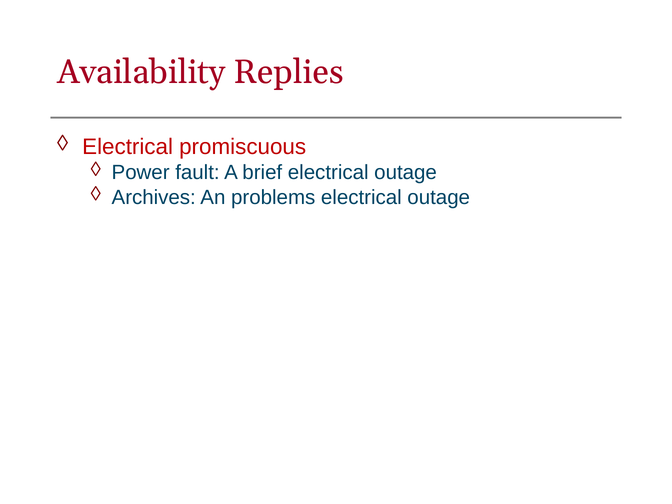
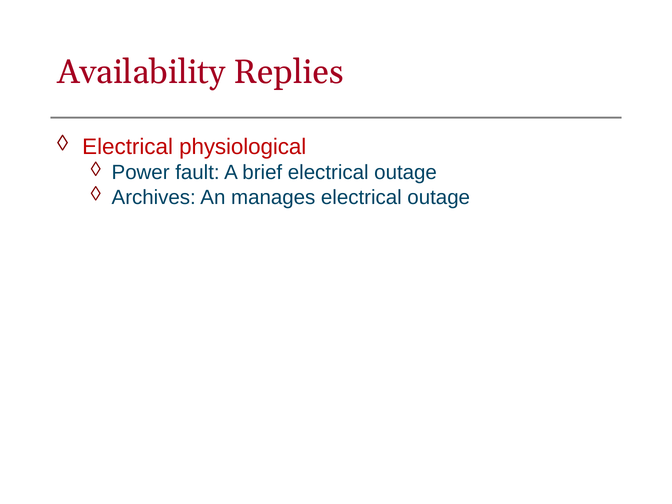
promiscuous: promiscuous -> physiological
problems: problems -> manages
